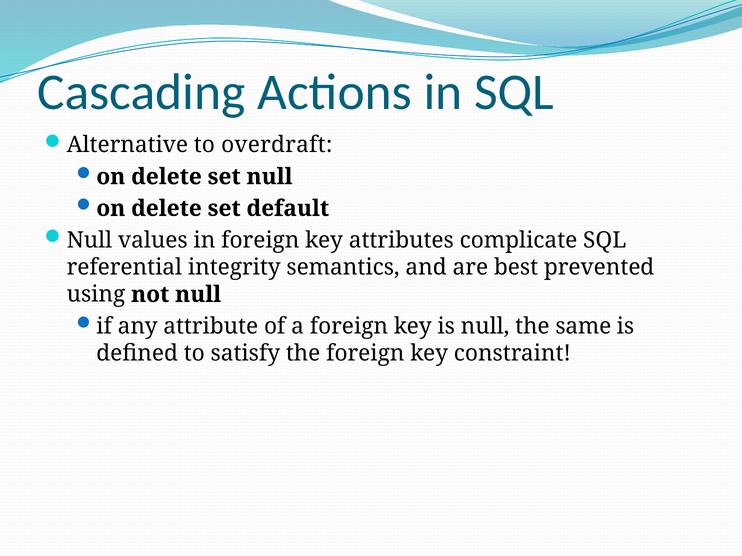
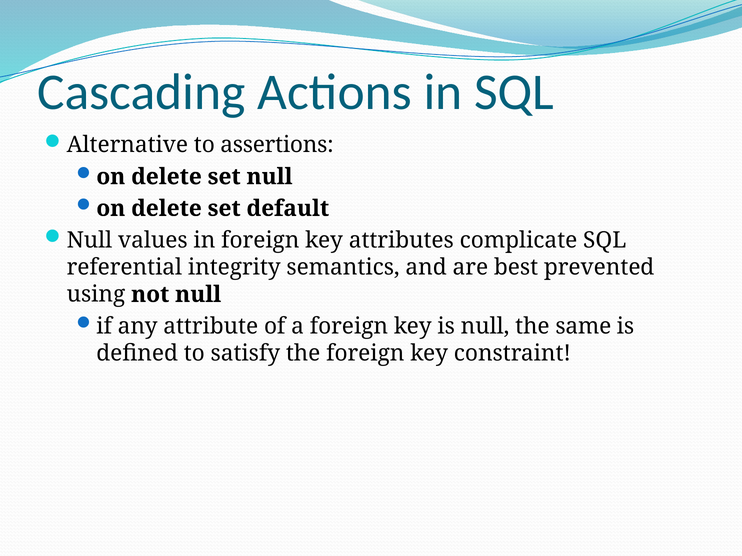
overdraft: overdraft -> assertions
